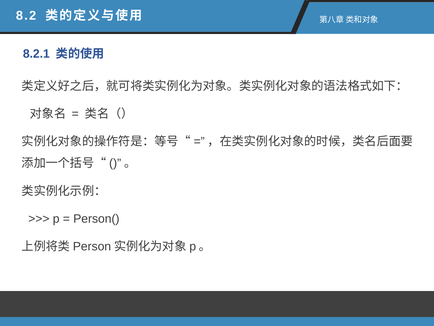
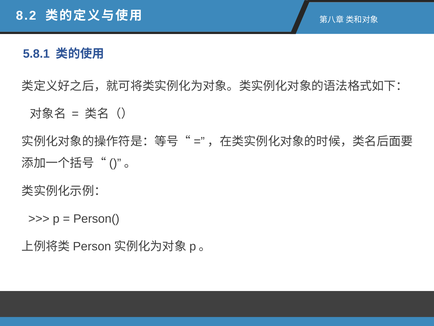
8.2.1: 8.2.1 -> 5.8.1
